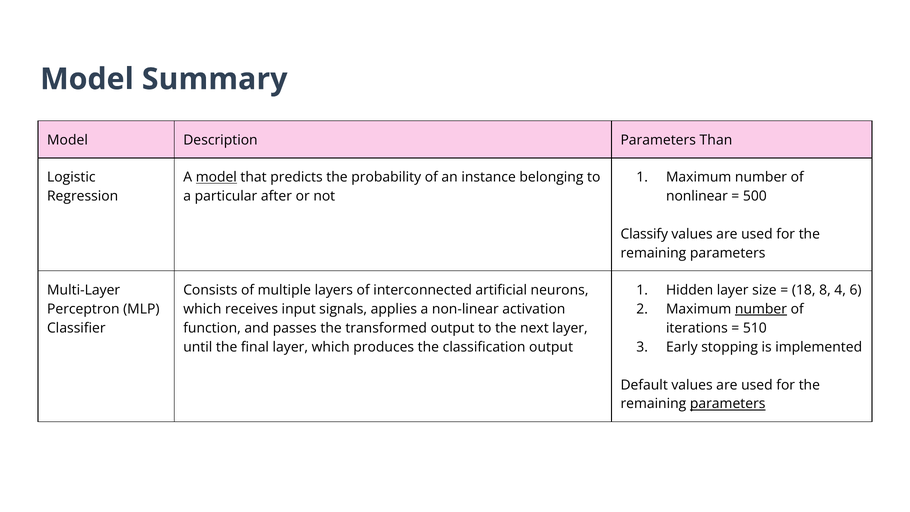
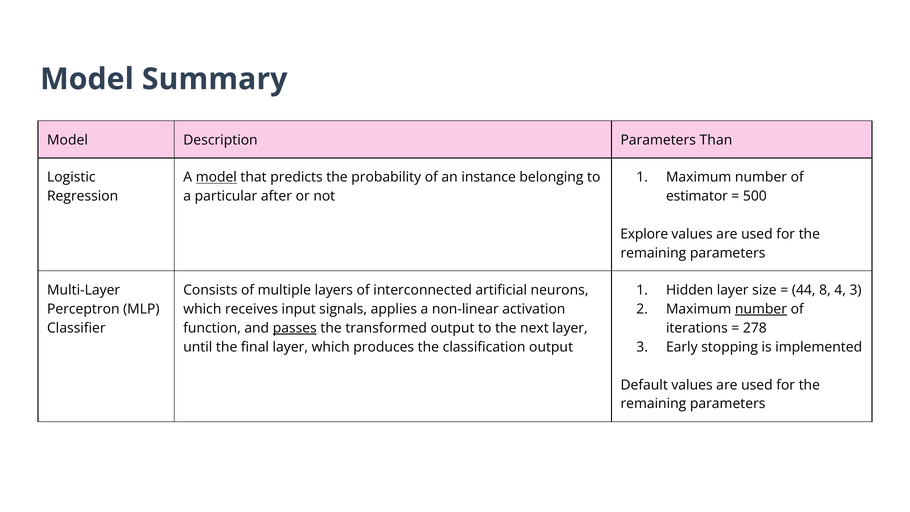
nonlinear: nonlinear -> estimator
Classify: Classify -> Explore
18: 18 -> 44
4 6: 6 -> 3
passes underline: none -> present
510: 510 -> 278
parameters at (728, 404) underline: present -> none
